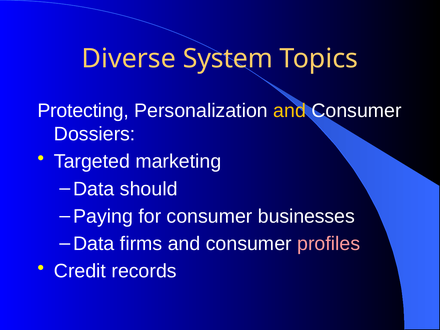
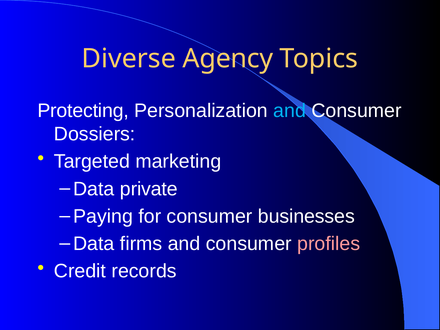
System: System -> Agency
and at (290, 111) colour: yellow -> light blue
should: should -> private
